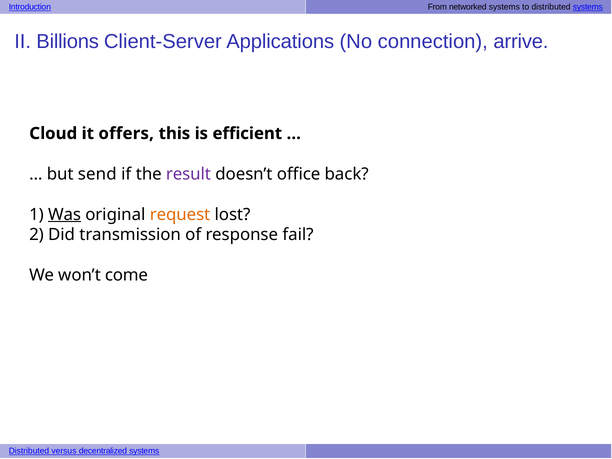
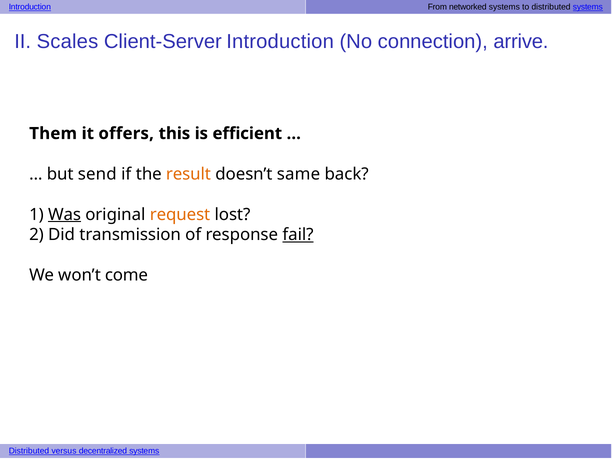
Billions: Billions -> Scales
Client-Server Applications: Applications -> Introduction
Cloud: Cloud -> Them
result colour: purple -> orange
office: office -> same
fail underline: none -> present
